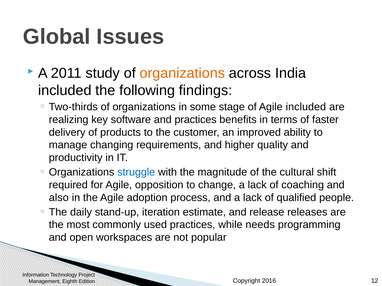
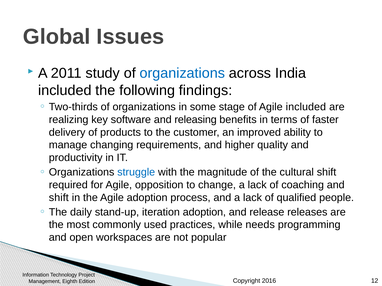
organizations at (182, 73) colour: orange -> blue
and practices: practices -> releasing
also at (59, 198): also -> shift
iteration estimate: estimate -> adoption
